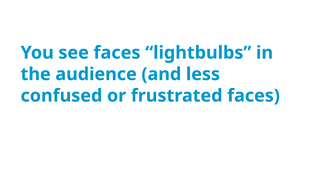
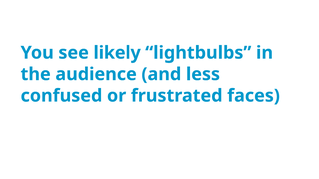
see faces: faces -> likely
